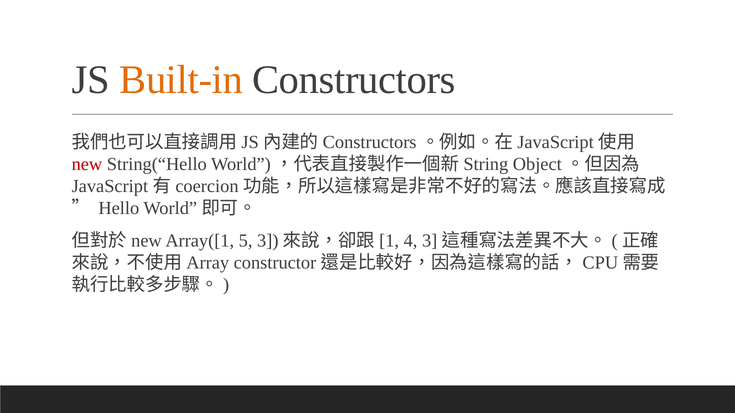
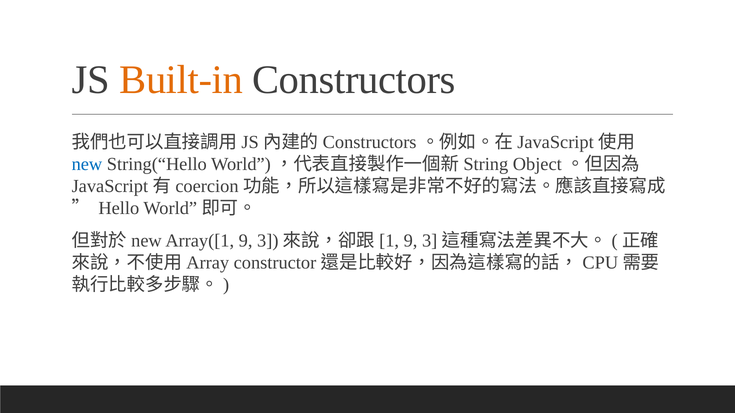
new colour: red -> blue
Array([1 5: 5 -> 9
4 at (411, 241): 4 -> 9
